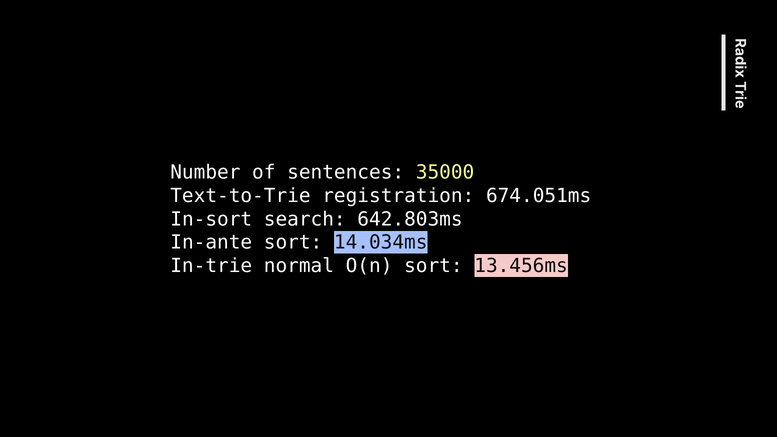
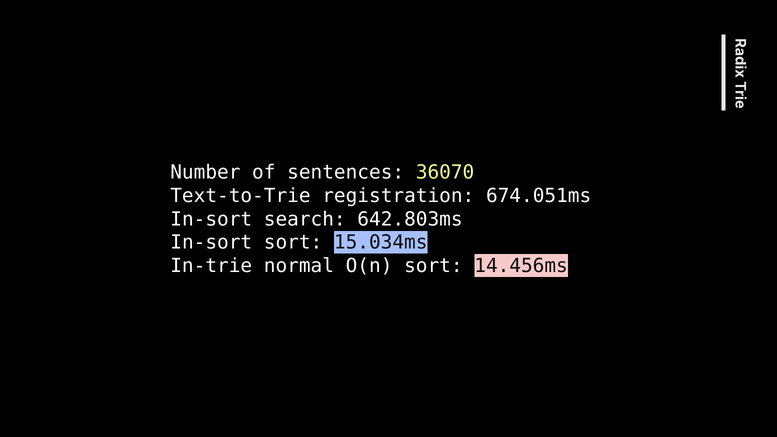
35000: 35000 -> 36070
In-ante at (211, 243): In-ante -> In-sort
14.034ms: 14.034ms -> 15.034ms
13.456ms: 13.456ms -> 14.456ms
